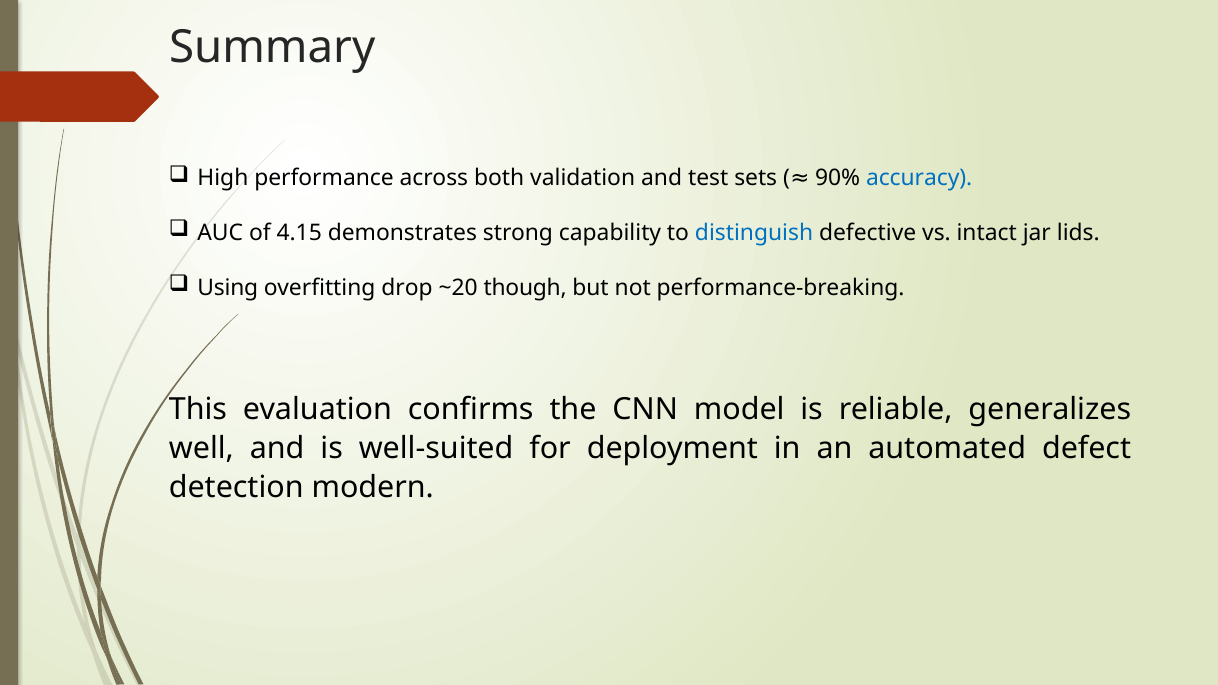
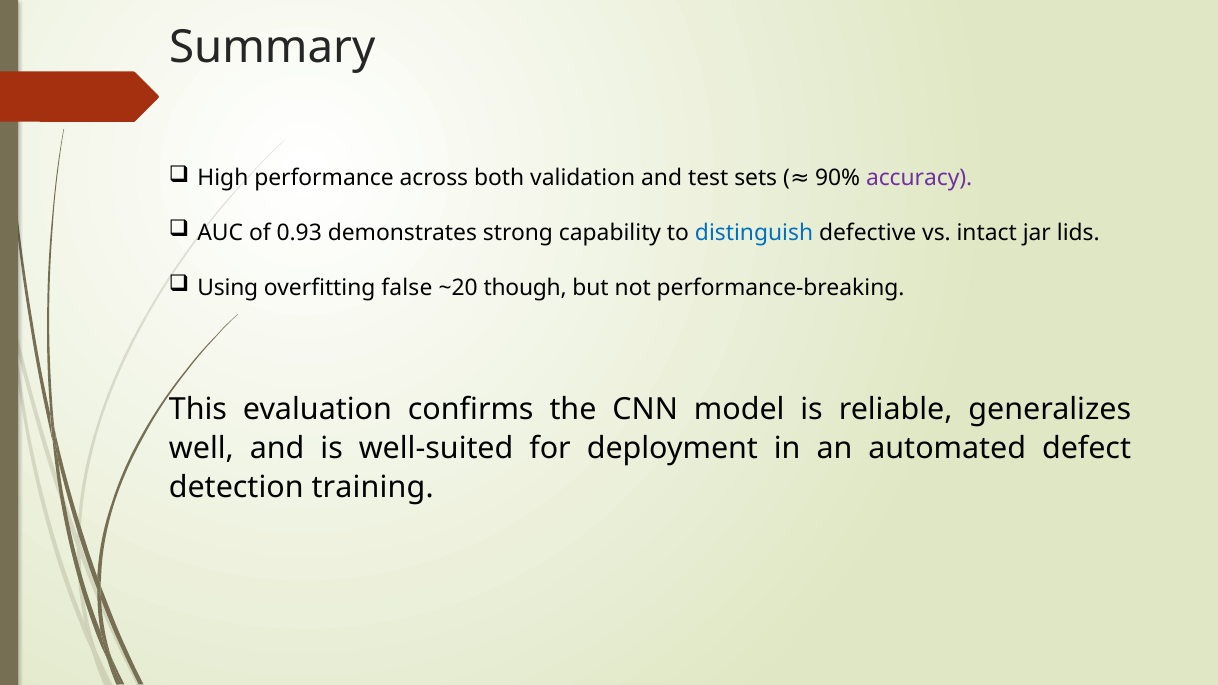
accuracy colour: blue -> purple
4.15: 4.15 -> 0.93
drop: drop -> false
modern: modern -> training
